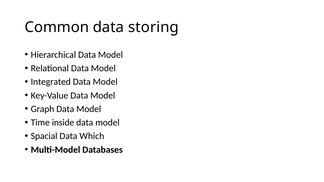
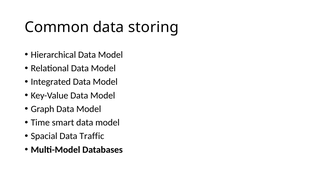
inside: inside -> smart
Which: Which -> Traffic
